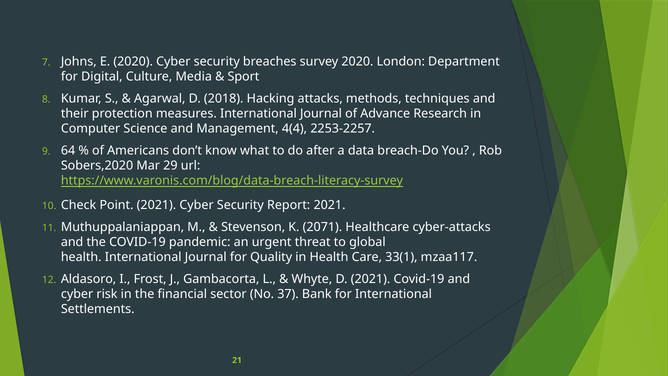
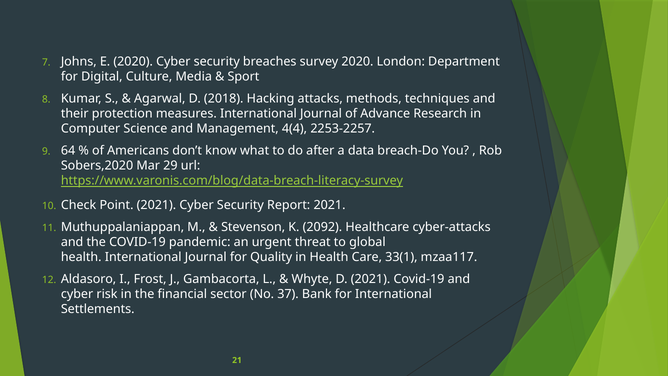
2071: 2071 -> 2092
